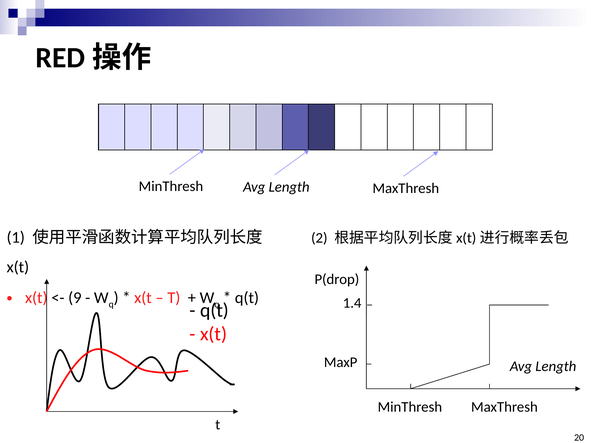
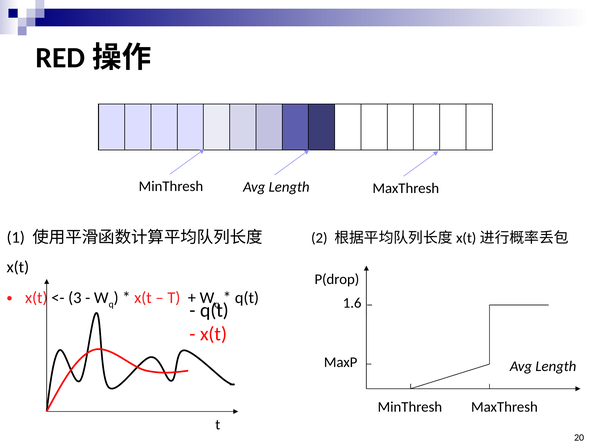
9: 9 -> 3
1.4: 1.4 -> 1.6
